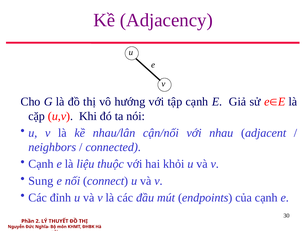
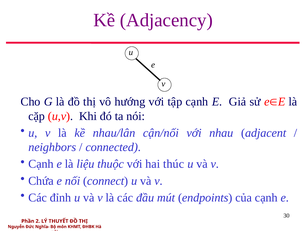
khỏi: khỏi -> thúc
Sung: Sung -> Chứa
